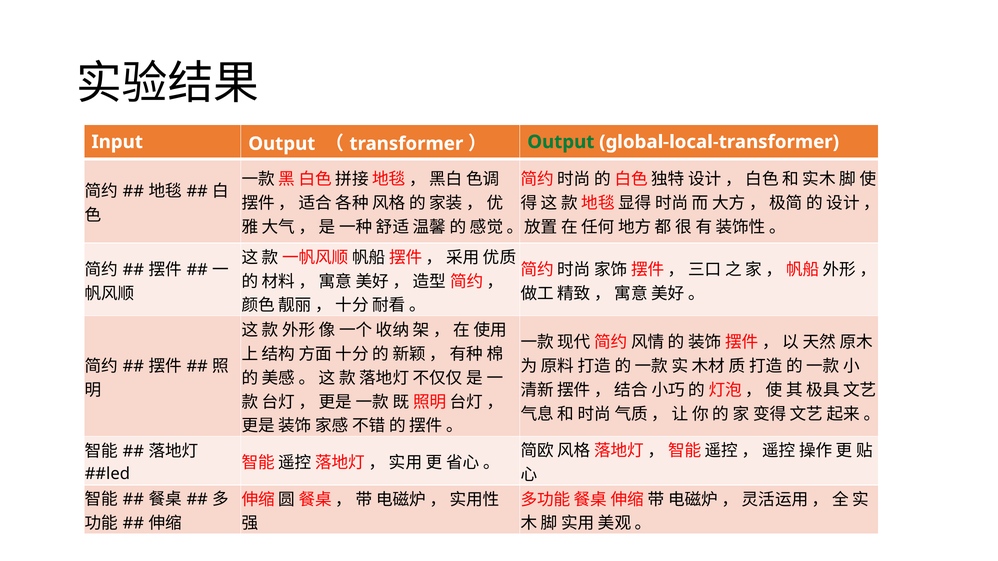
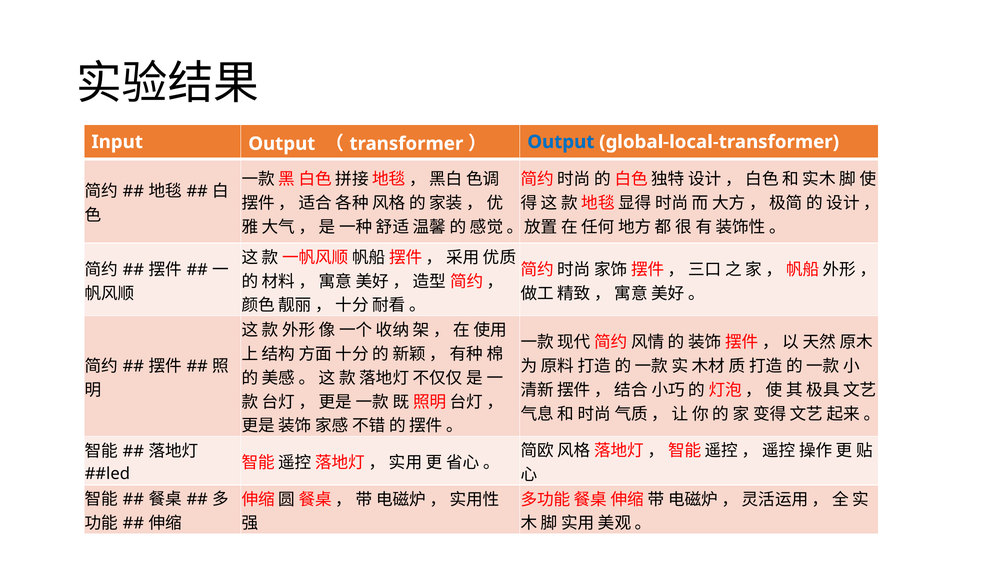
Output at (561, 142) colour: green -> blue
